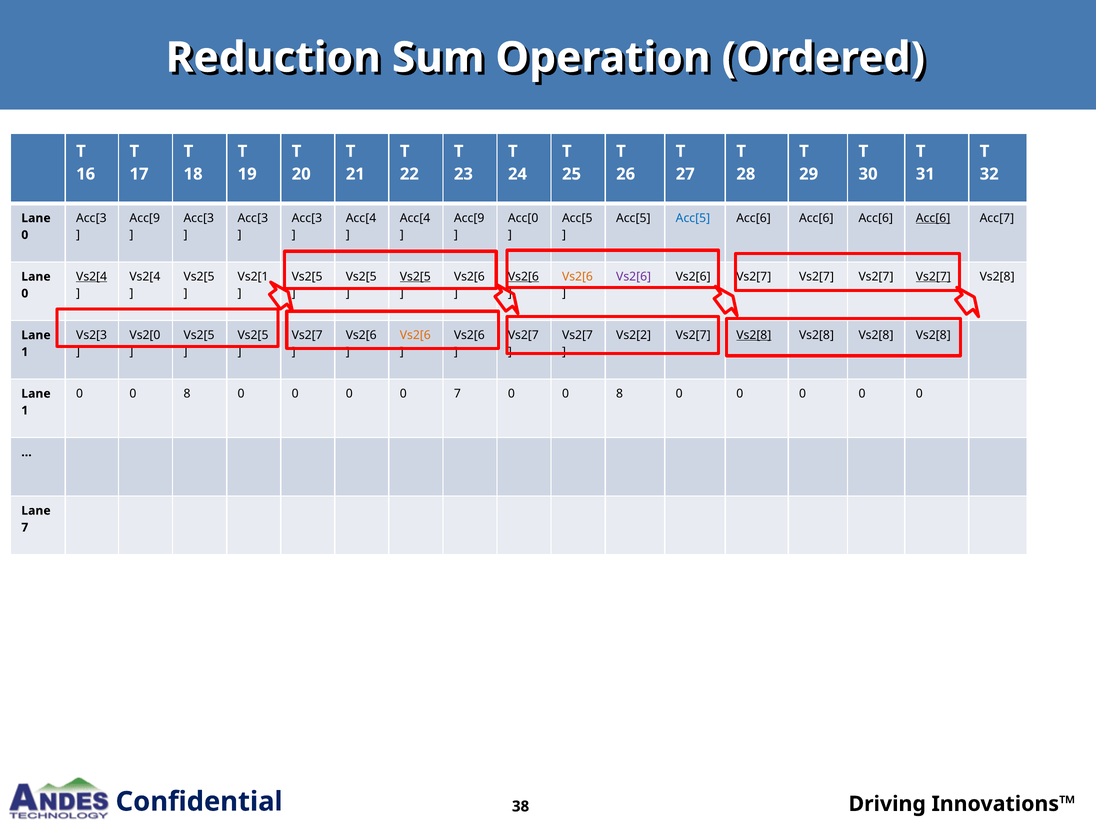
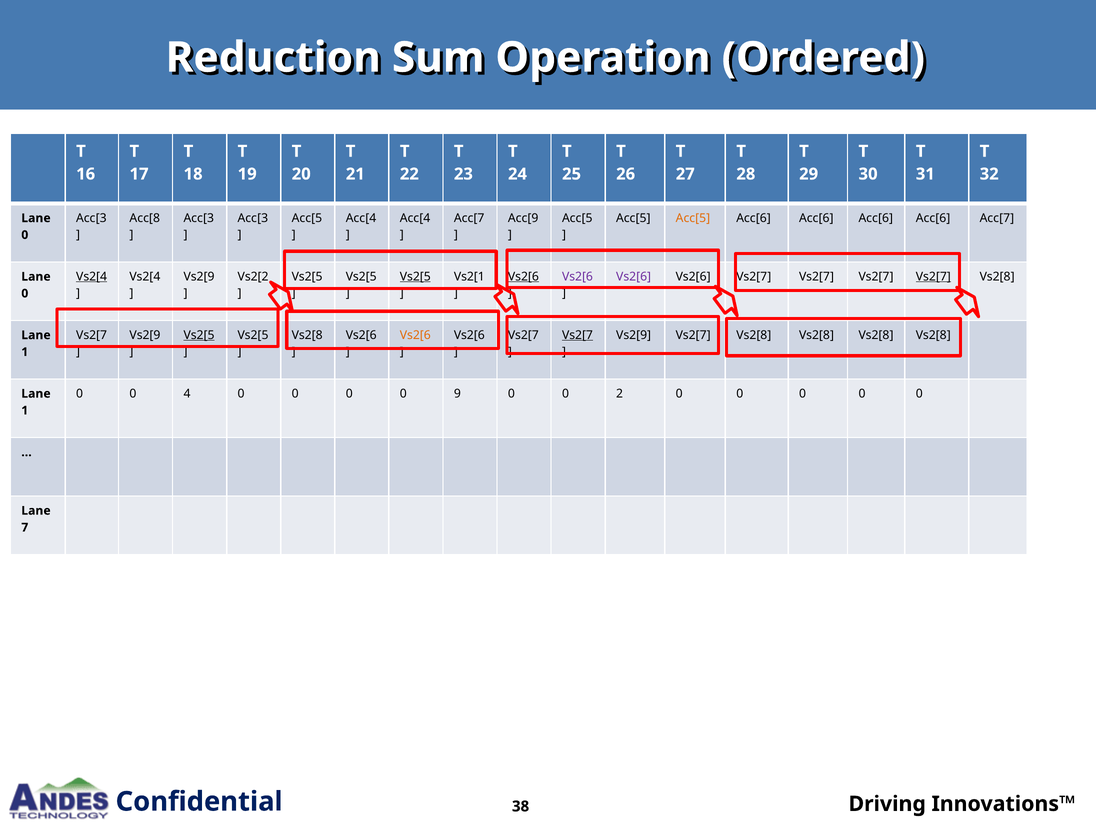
Acc[9 at (145, 218): Acc[9 -> Acc[8
Acc[3 at (307, 218): Acc[3 -> Acc[5
Acc[9 at (469, 218): Acc[9 -> Acc[7
Acc[0: Acc[0 -> Acc[9
Acc[5 at (693, 218) colour: blue -> orange
Acc[6 at (933, 218) underline: present -> none
Vs2[5 at (199, 277): Vs2[5 -> Vs2[9
Vs2[1: Vs2[1 -> Vs2[2
Vs2[6 at (469, 277): Vs2[6 -> Vs2[1
Vs2[6 at (577, 277) colour: orange -> purple
Vs2[3 at (92, 335): Vs2[3 -> Vs2[7
Vs2[0 at (145, 335): Vs2[0 -> Vs2[9
Vs2[5 at (199, 335) underline: none -> present
Vs2[7 at (307, 335): Vs2[7 -> Vs2[8
Vs2[7 at (577, 335) underline: none -> present
Vs2[2 at (634, 335): Vs2[2 -> Vs2[9
Vs2[8 at (754, 335) underline: present -> none
8 at (187, 394): 8 -> 4
0 7: 7 -> 9
8 at (620, 394): 8 -> 2
